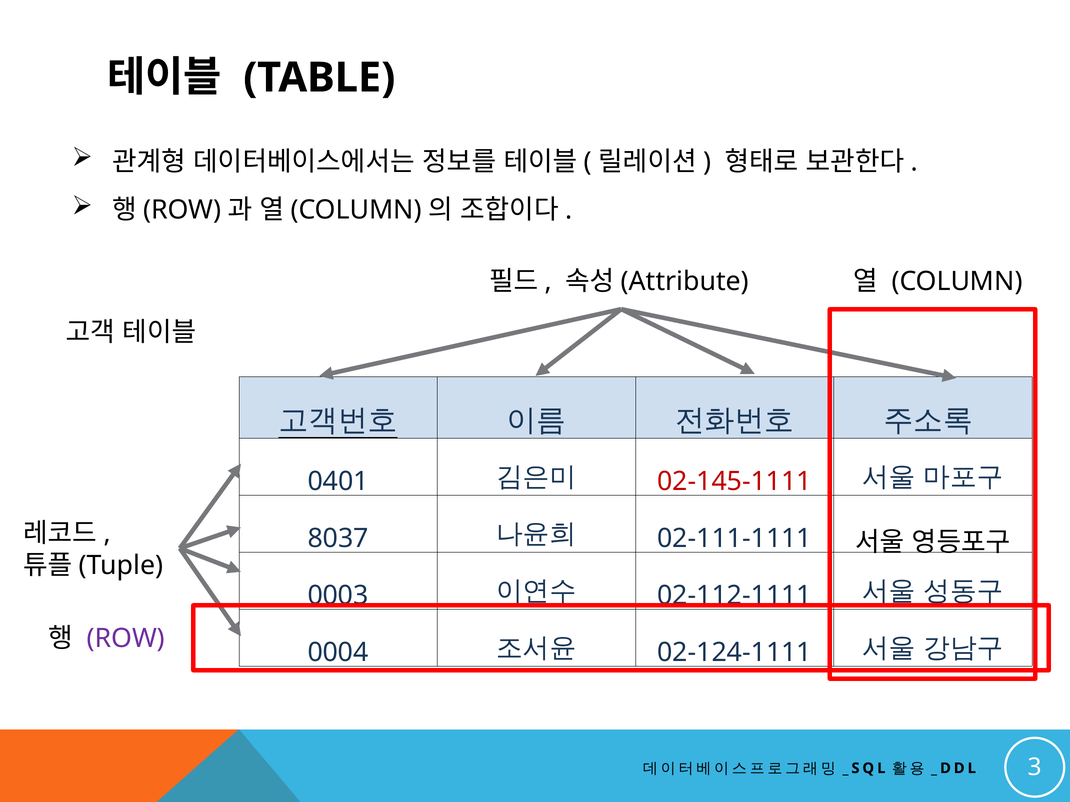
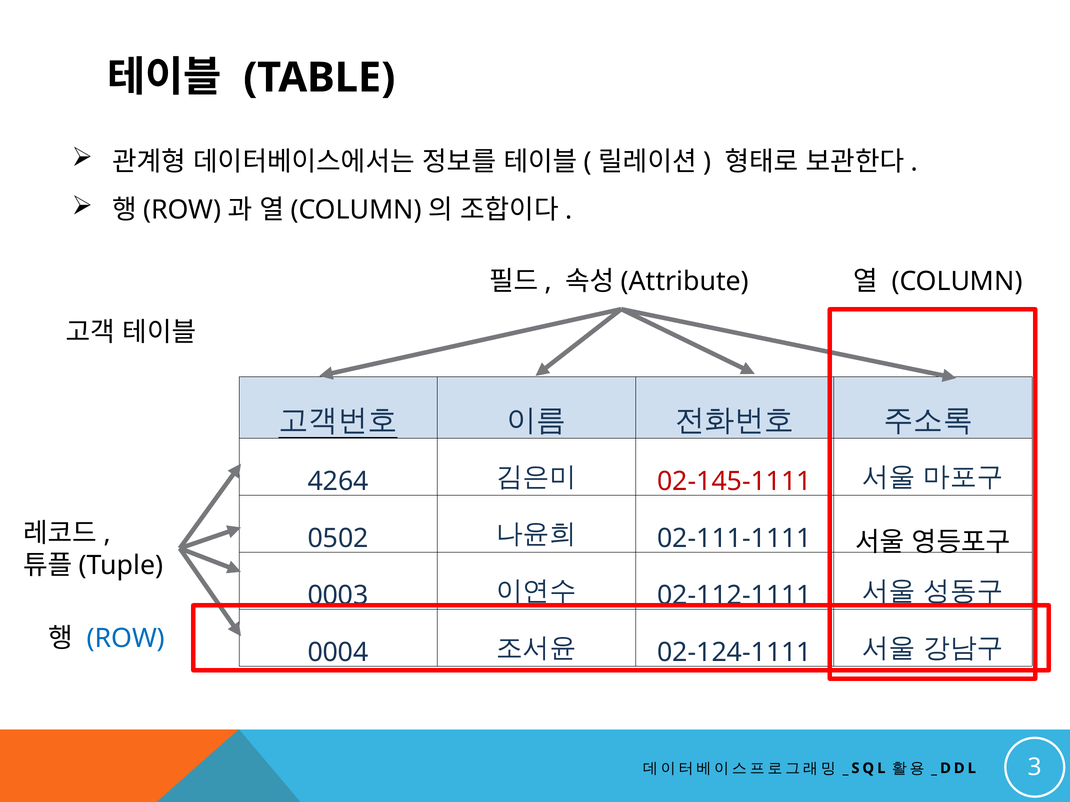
0401: 0401 -> 4264
8037: 8037 -> 0502
ROW colour: purple -> blue
